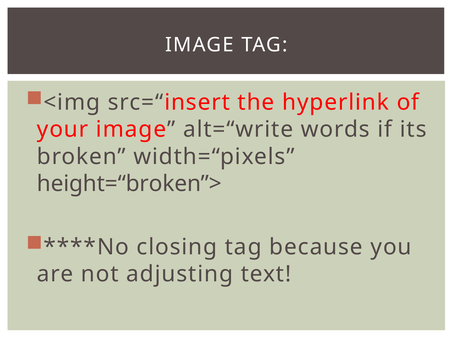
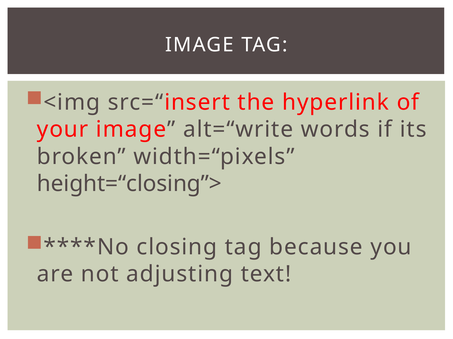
height=“broken”>: height=“broken”> -> height=“closing”>
